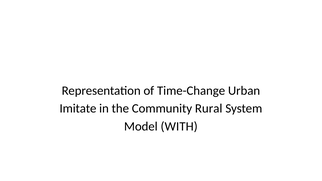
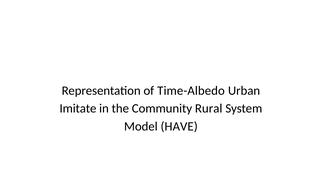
Time-Change: Time-Change -> Time-Albedo
WITH: WITH -> HAVE
